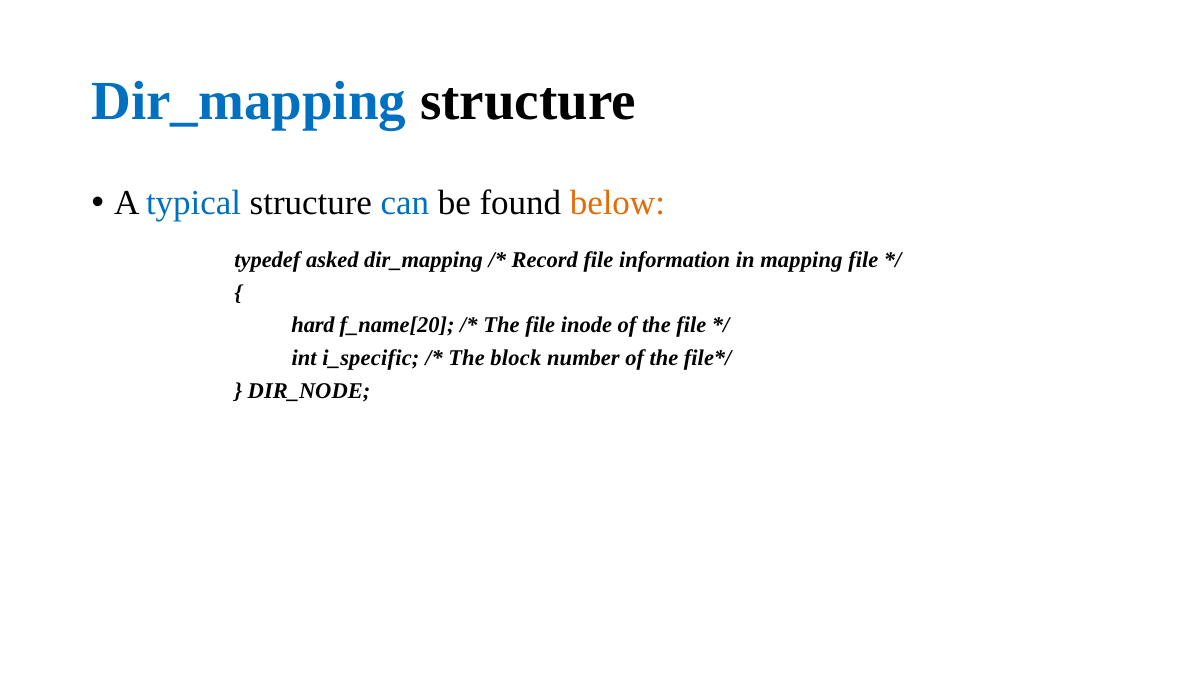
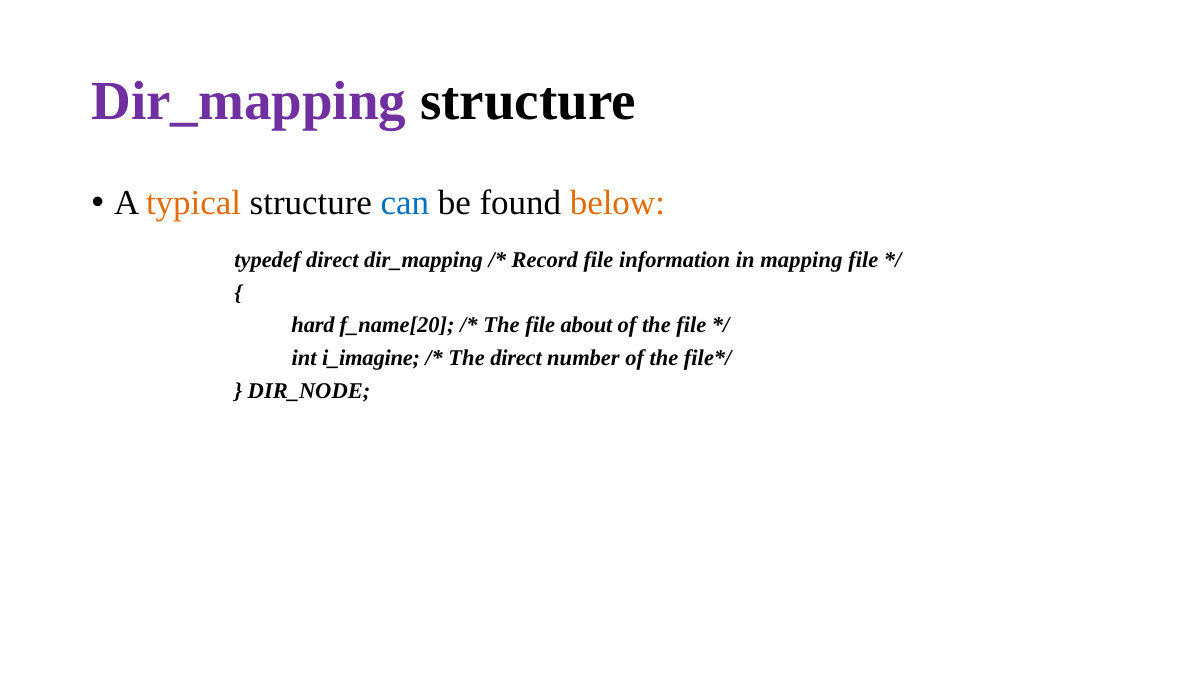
Dir_mapping at (249, 101) colour: blue -> purple
typical colour: blue -> orange
typedef asked: asked -> direct
inode: inode -> about
i_specific: i_specific -> i_imagine
The block: block -> direct
